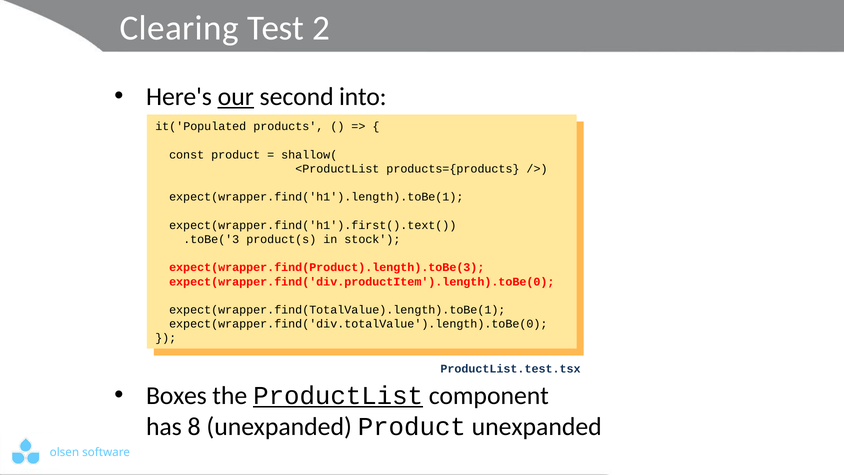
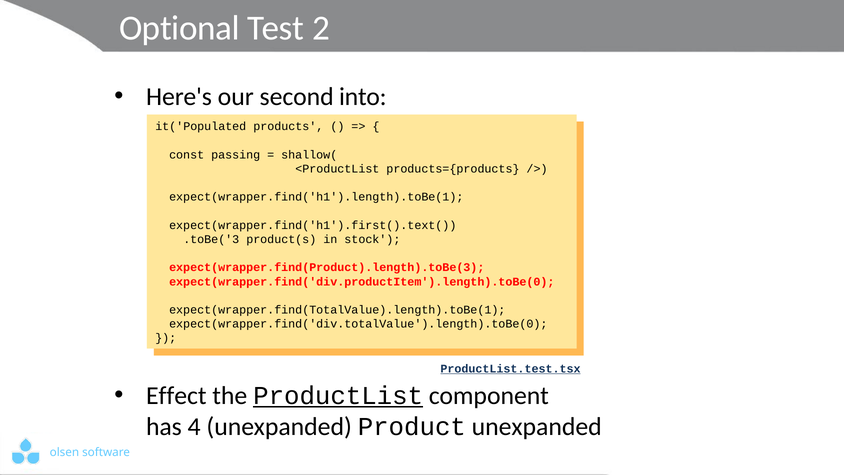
Clearing: Clearing -> Optional
our underline: present -> none
const product: product -> passing
ProductList.test.tsx underline: none -> present
Boxes: Boxes -> Effect
8: 8 -> 4
